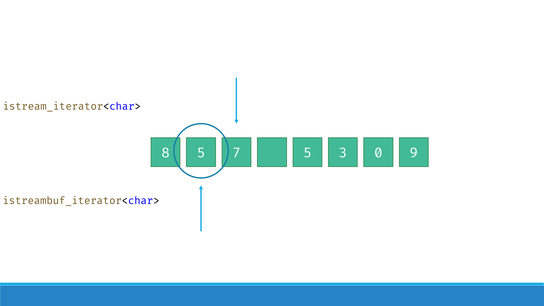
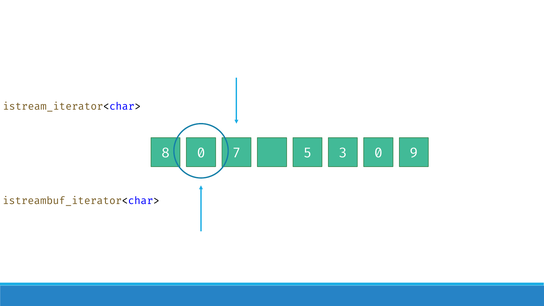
8 5: 5 -> 0
